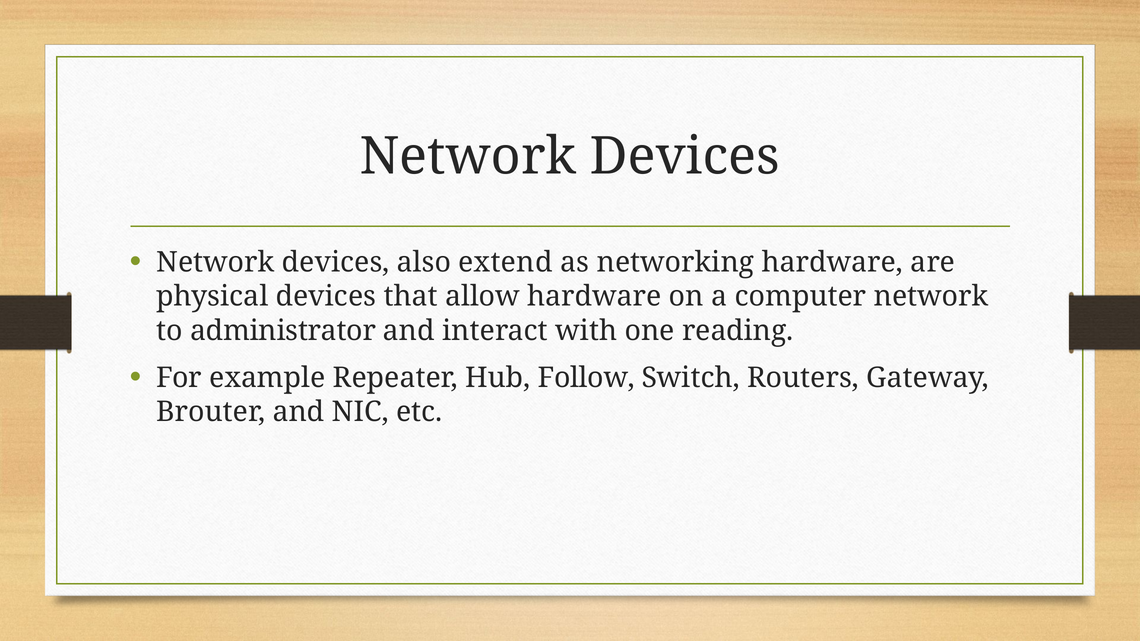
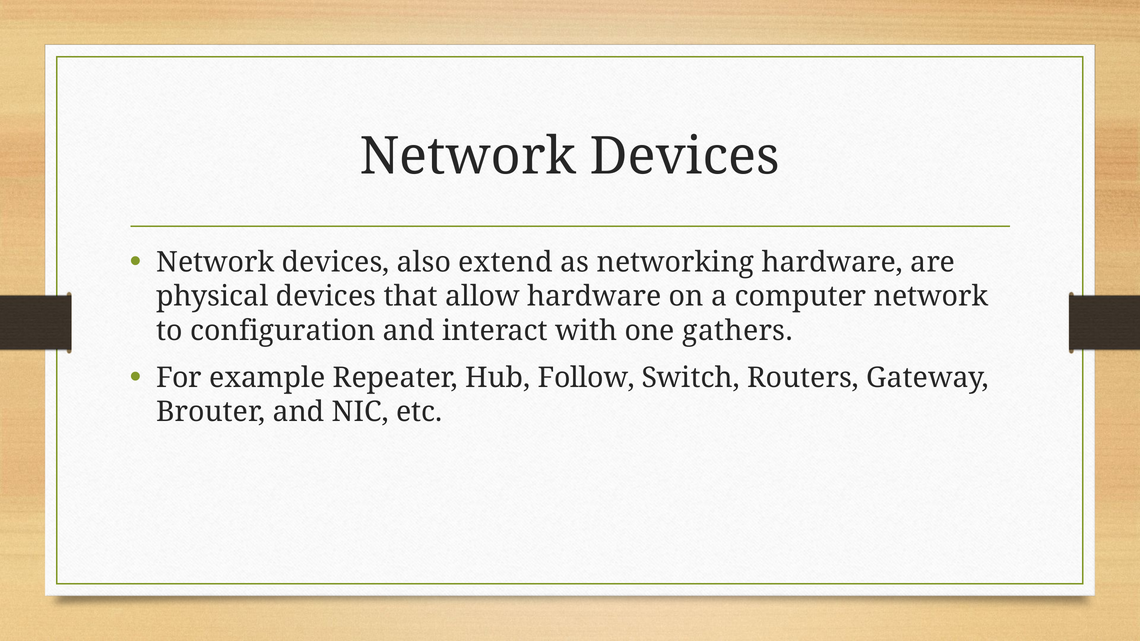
administrator: administrator -> configuration
reading: reading -> gathers
